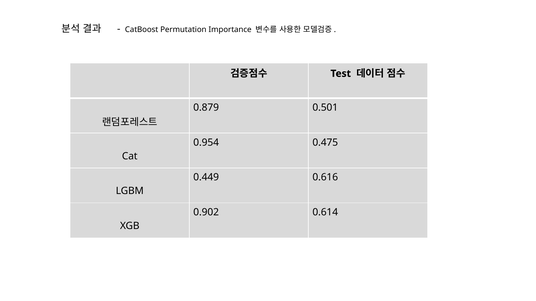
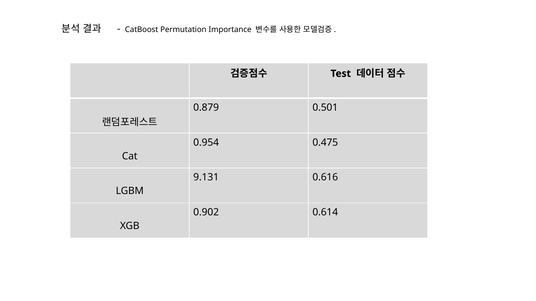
0.449: 0.449 -> 9.131
